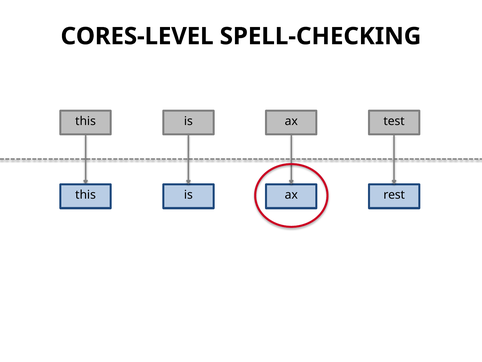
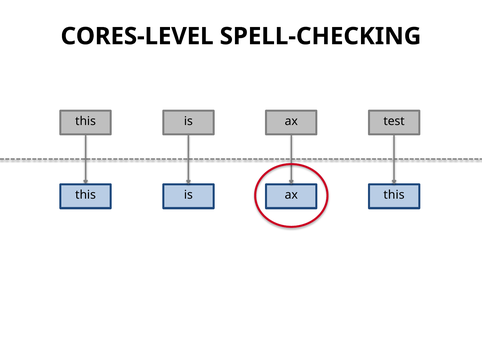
rest at (394, 195): rest -> this
